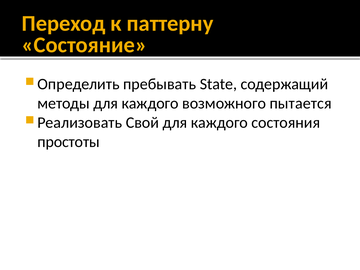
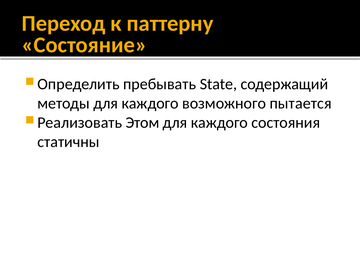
Свой: Свой -> Этом
простоты: простоты -> статичны
